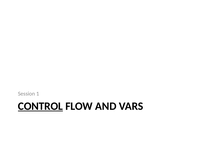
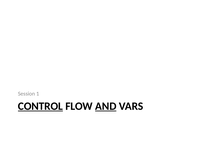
AND underline: none -> present
